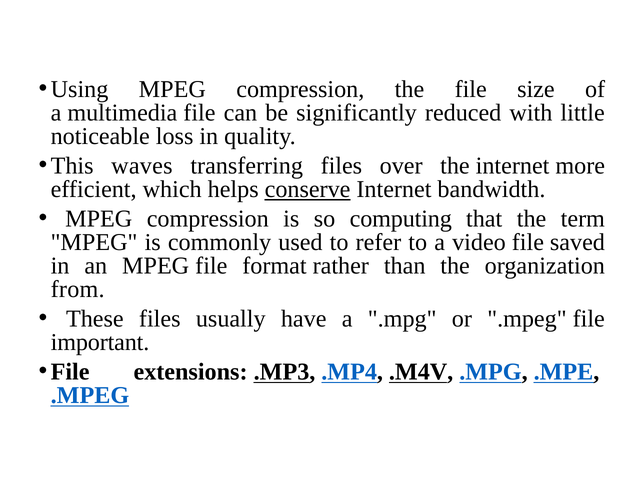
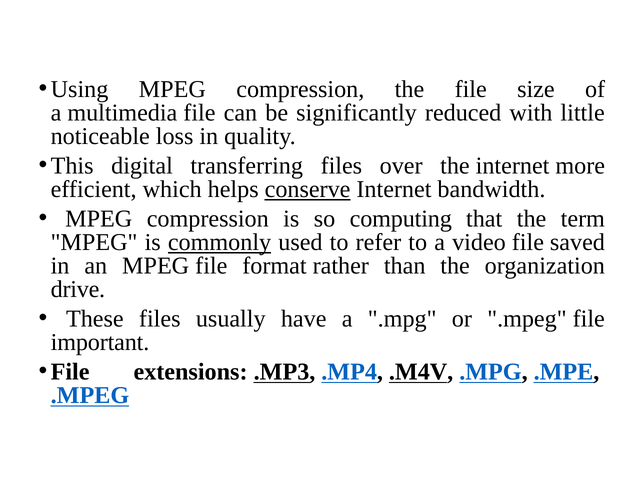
waves: waves -> digital
commonly underline: none -> present
from: from -> drive
